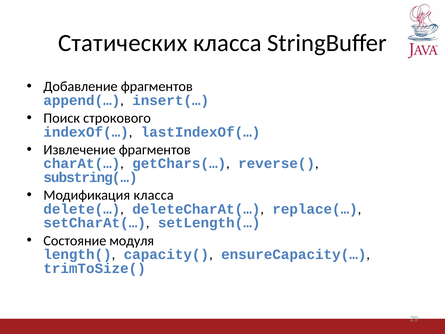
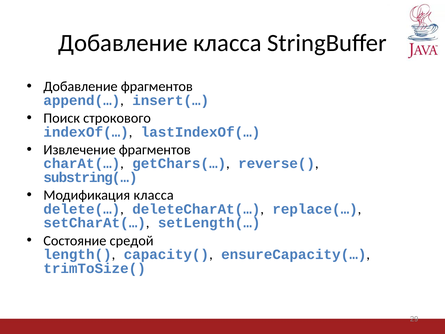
Статических at (123, 43): Статических -> Добавление
модуля: модуля -> средой
